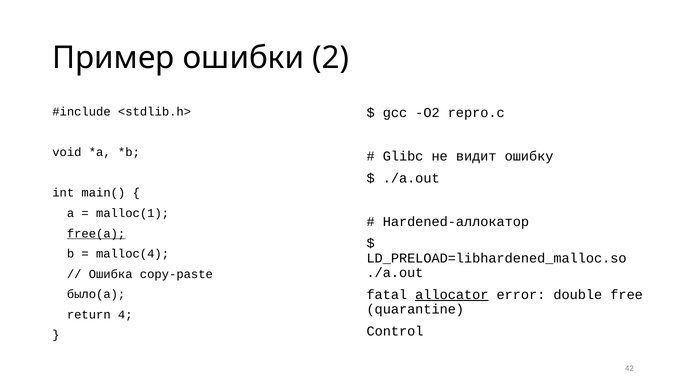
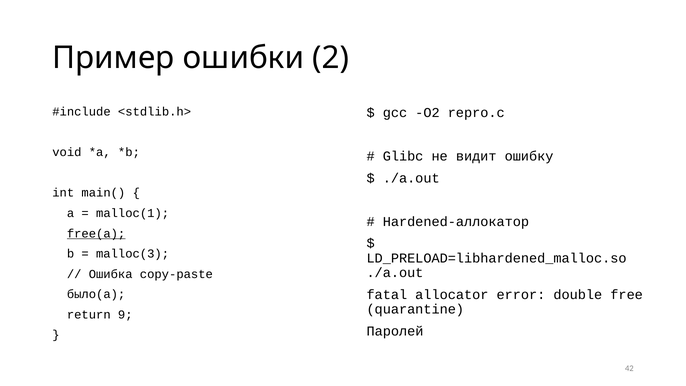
malloc(4: malloc(4 -> malloc(3
allocator underline: present -> none
4: 4 -> 9
Control: Control -> Паролей
